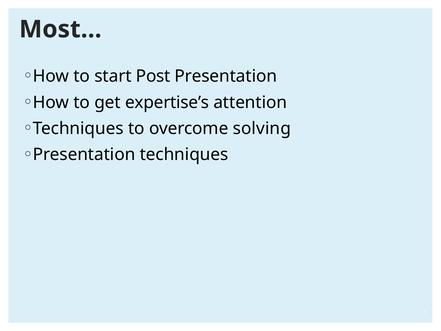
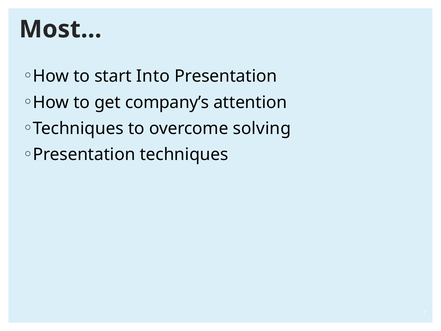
Post: Post -> Into
expertise’s: expertise’s -> company’s
